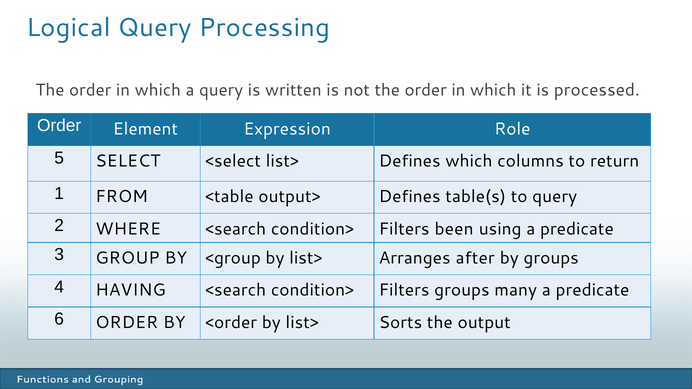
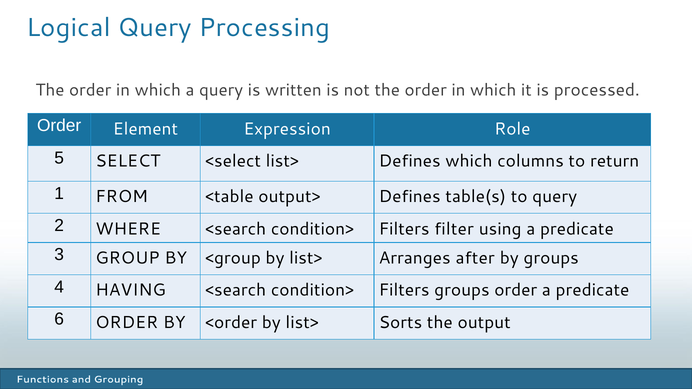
been: been -> filter
groups many: many -> order
